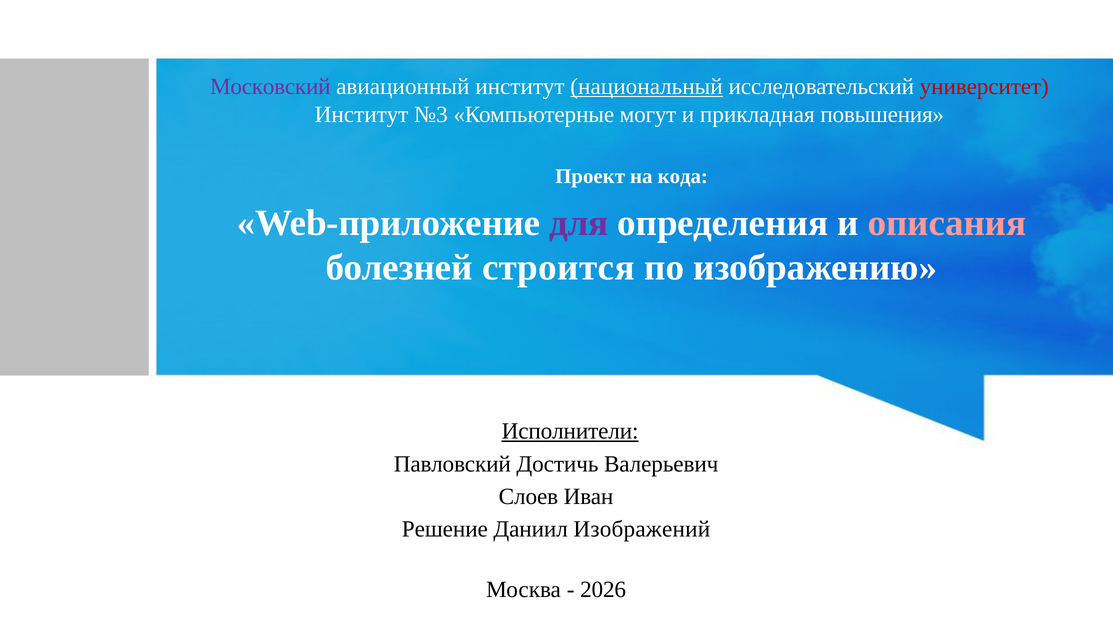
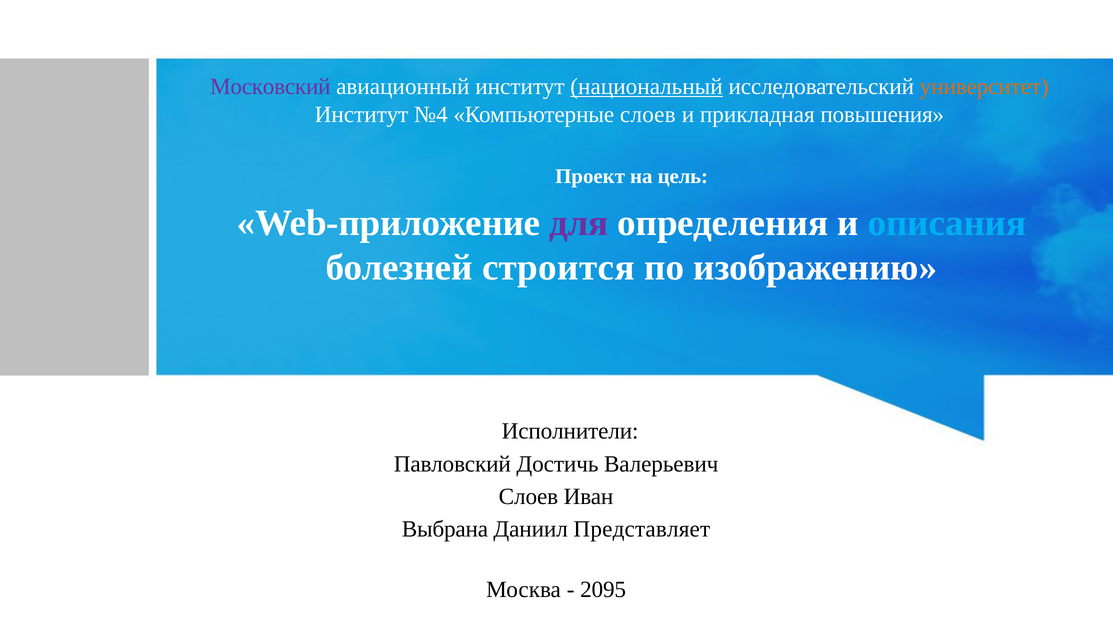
университет colour: red -> orange
№3: №3 -> №4
Компьютерные могут: могут -> слоев
кода: кода -> цель
описания colour: pink -> light blue
Исполнители underline: present -> none
Решение: Решение -> Выбрана
Изображений: Изображений -> Представляет
2026: 2026 -> 2095
